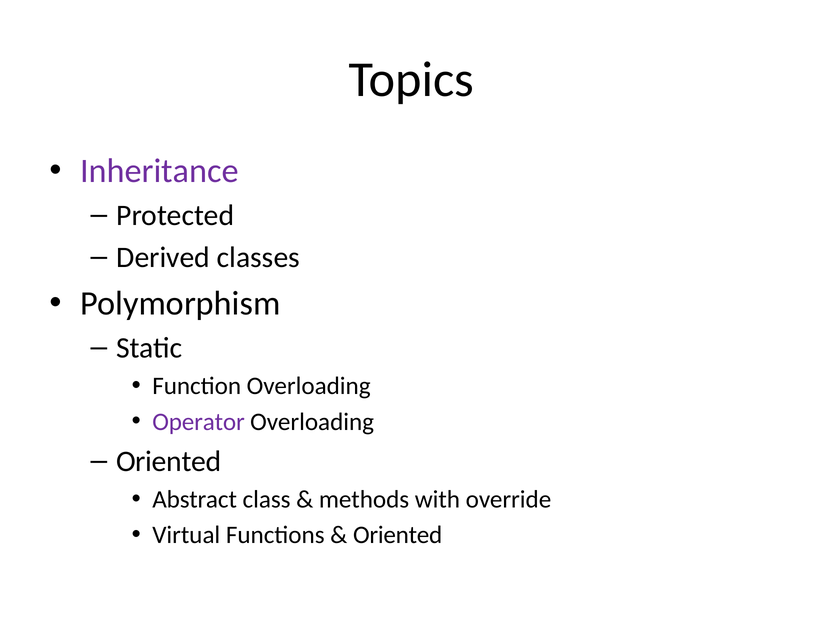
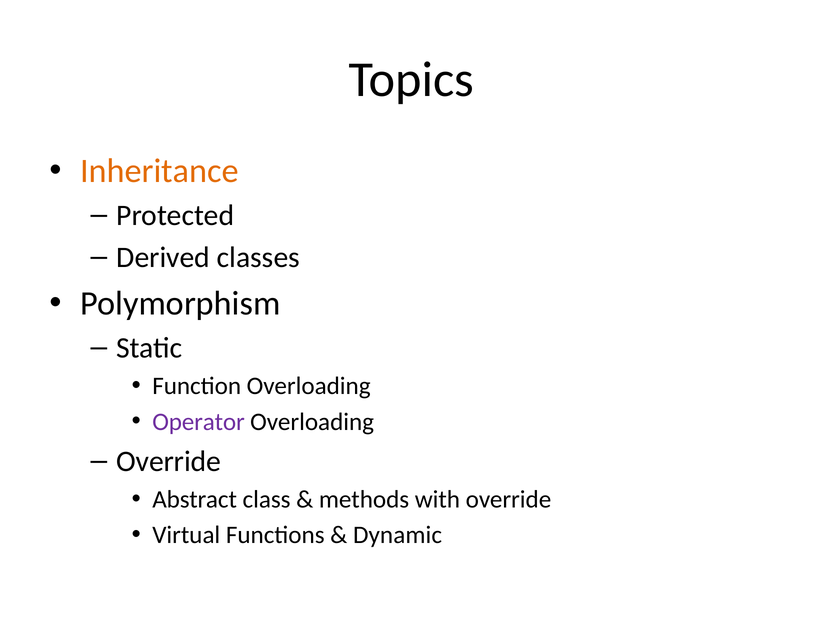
Inheritance colour: purple -> orange
Oriented at (169, 462): Oriented -> Override
Oriented at (398, 535): Oriented -> Dynamic
